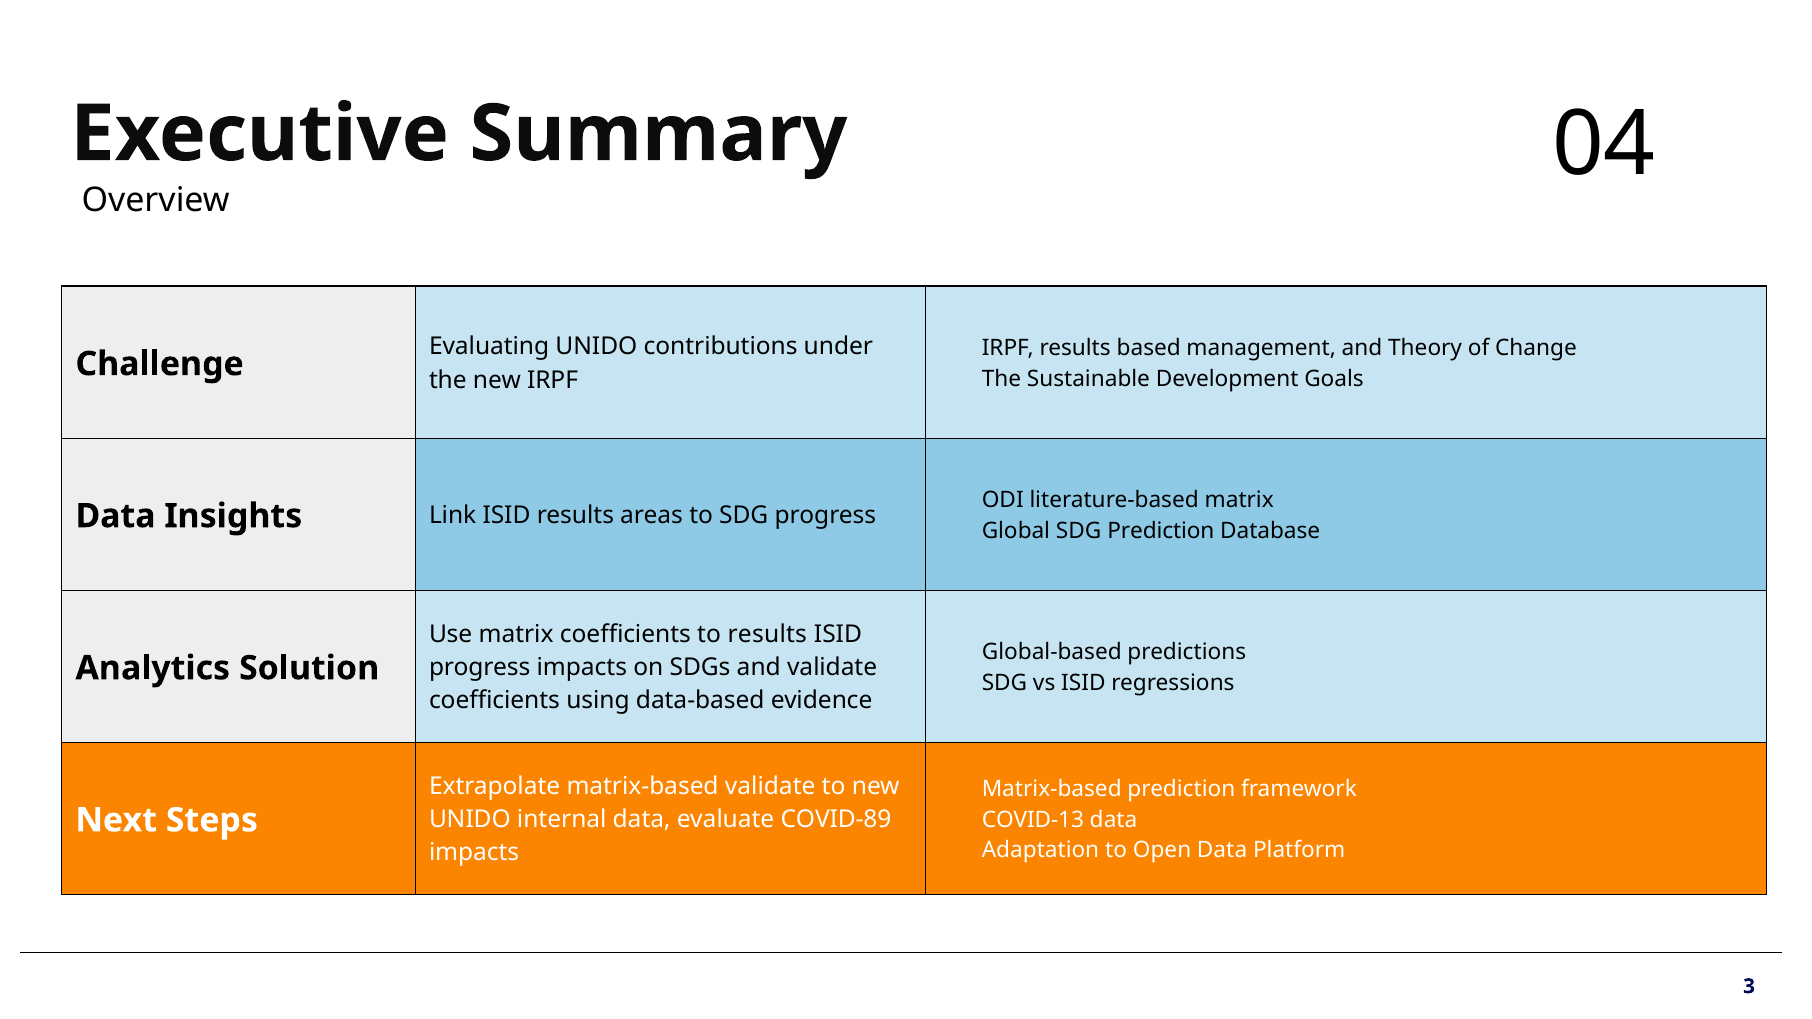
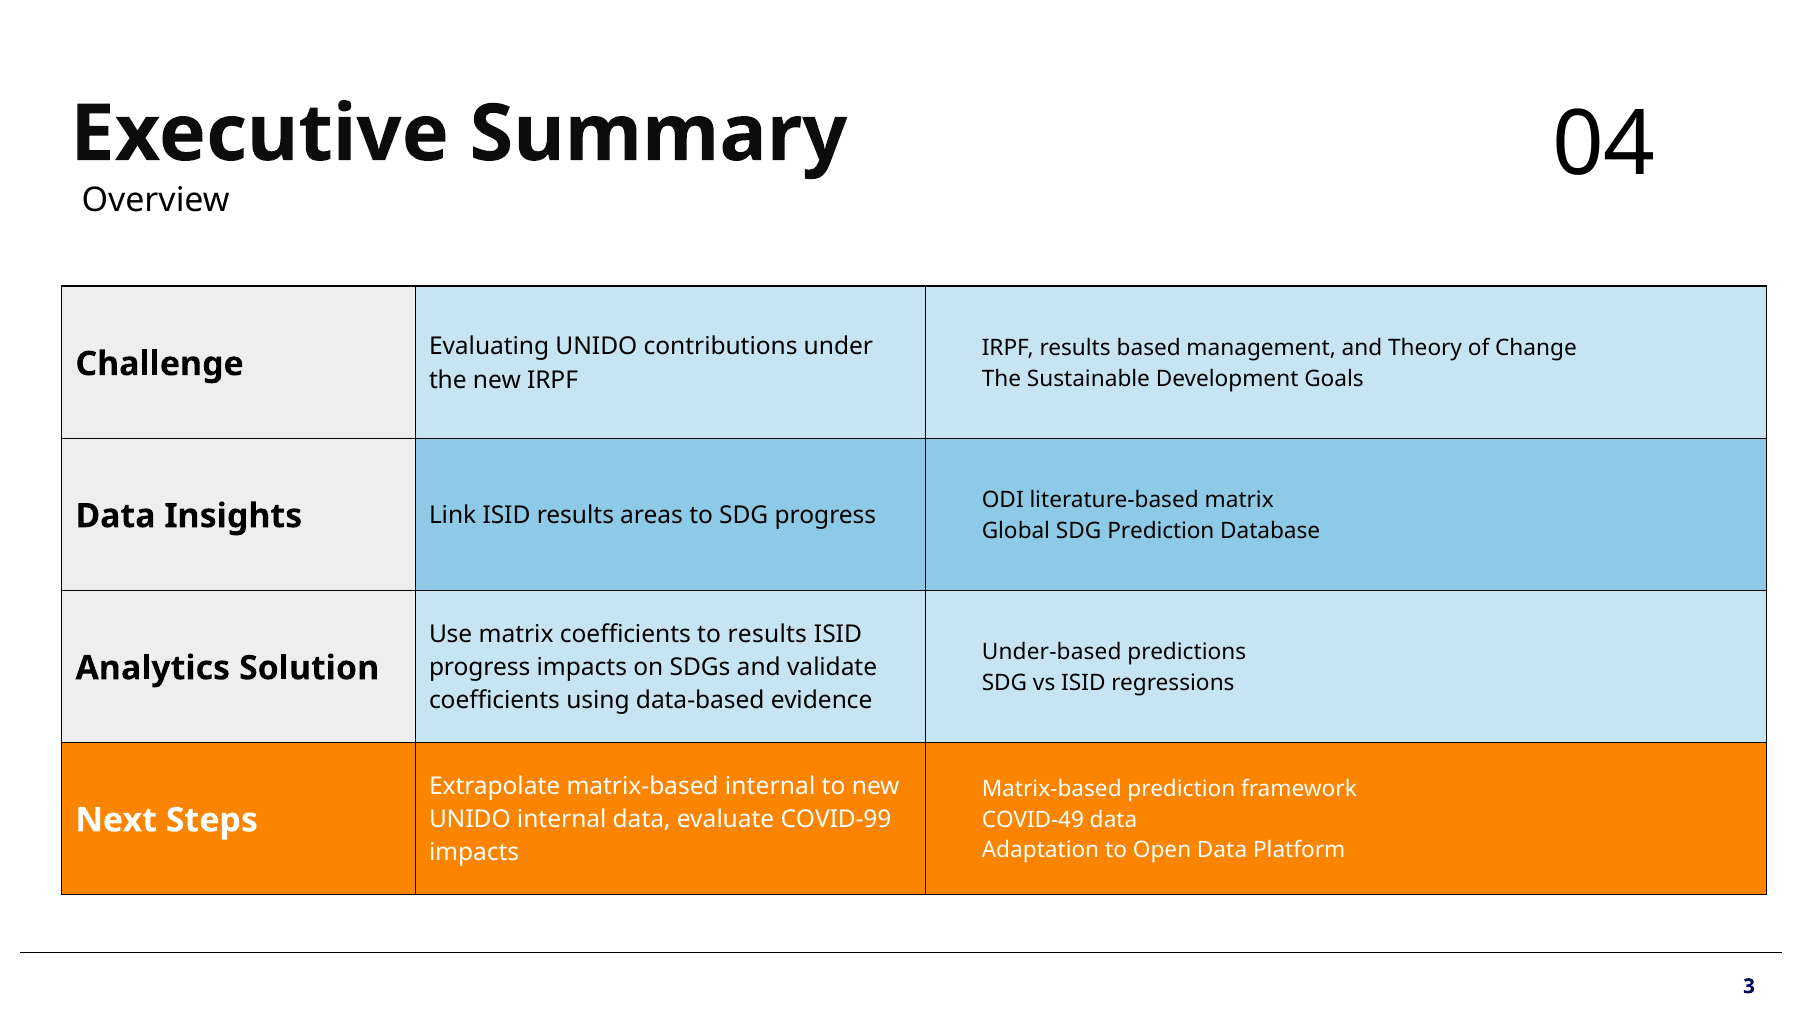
Global-based: Global-based -> Under-based
matrix-based validate: validate -> internal
COVID-13: COVID-13 -> COVID-49
COVID-89: COVID-89 -> COVID-99
